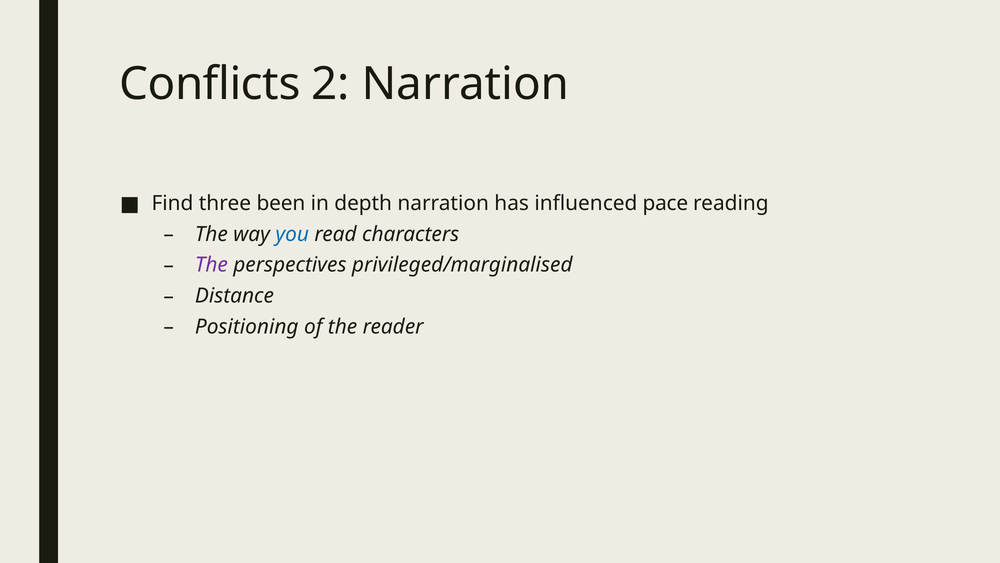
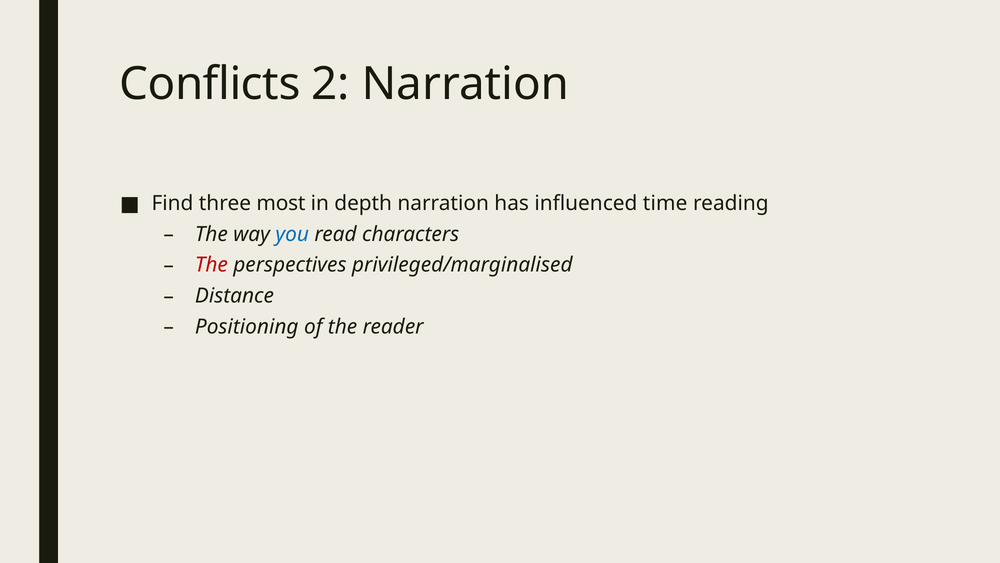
been: been -> most
pace: pace -> time
The at (211, 265) colour: purple -> red
